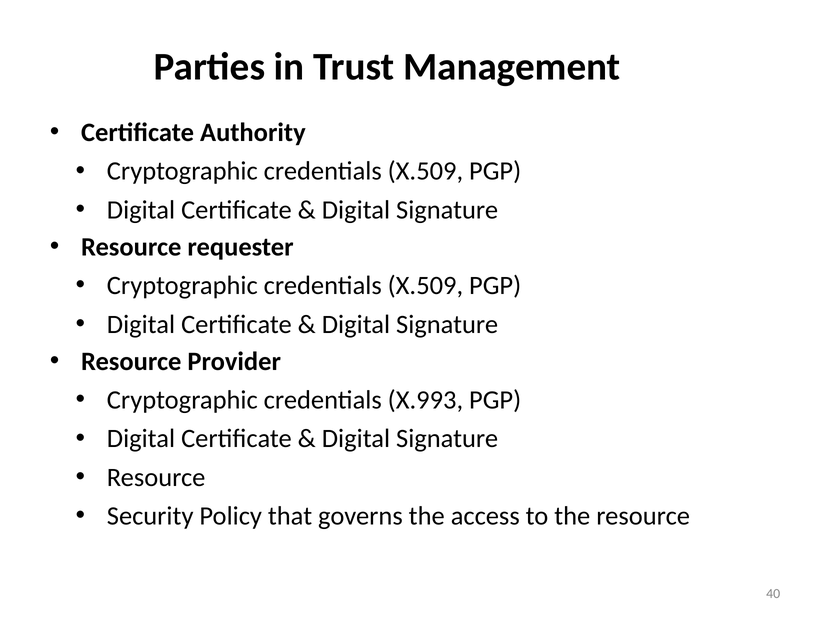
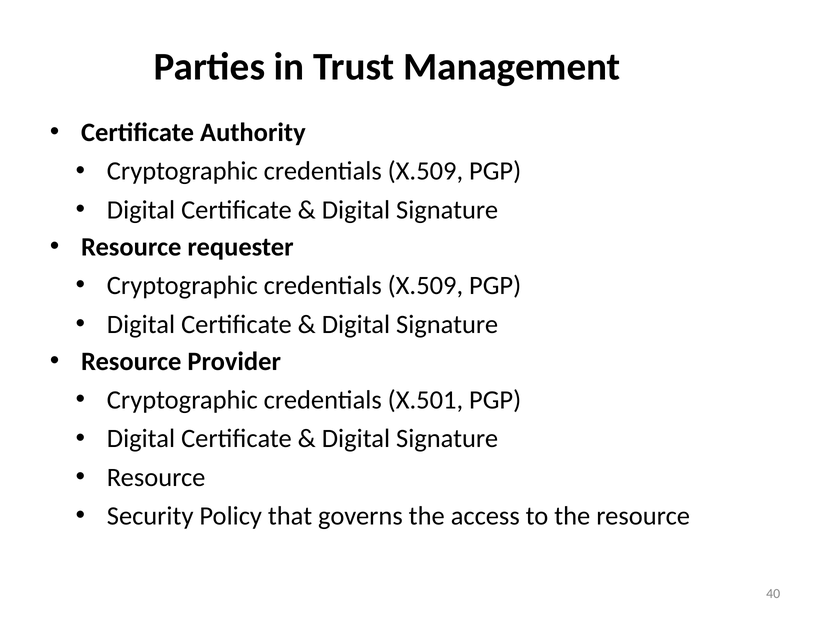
X.993: X.993 -> X.501
